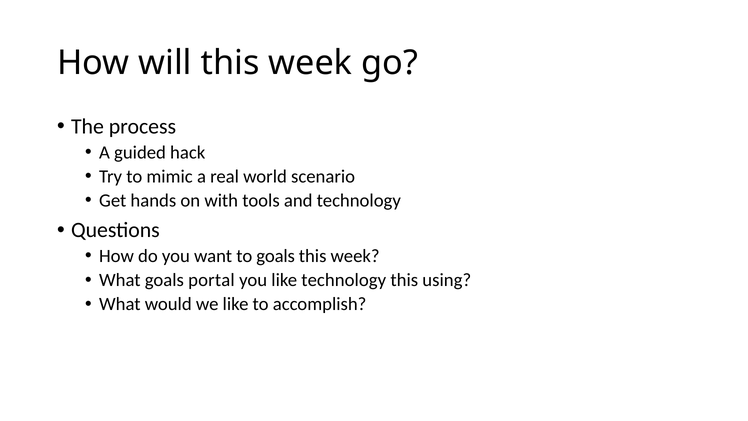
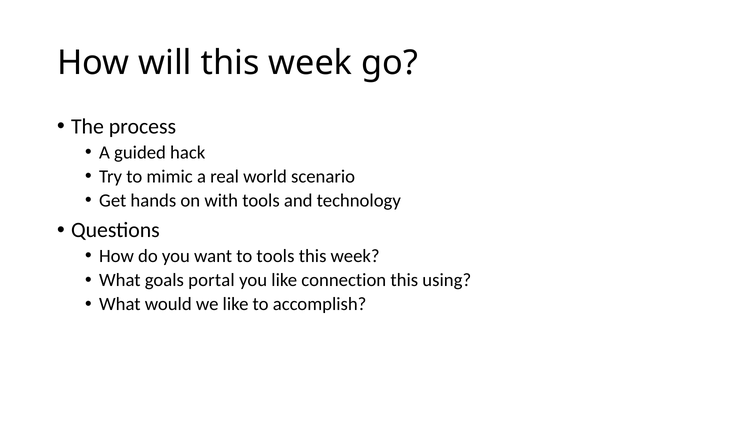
to goals: goals -> tools
like technology: technology -> connection
